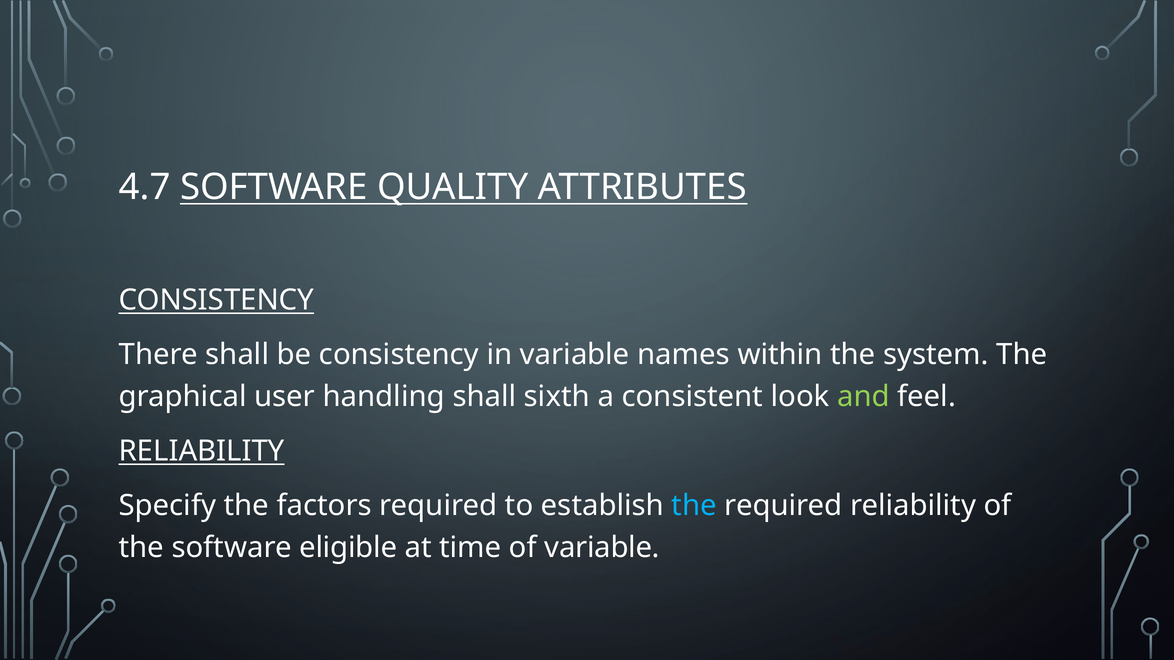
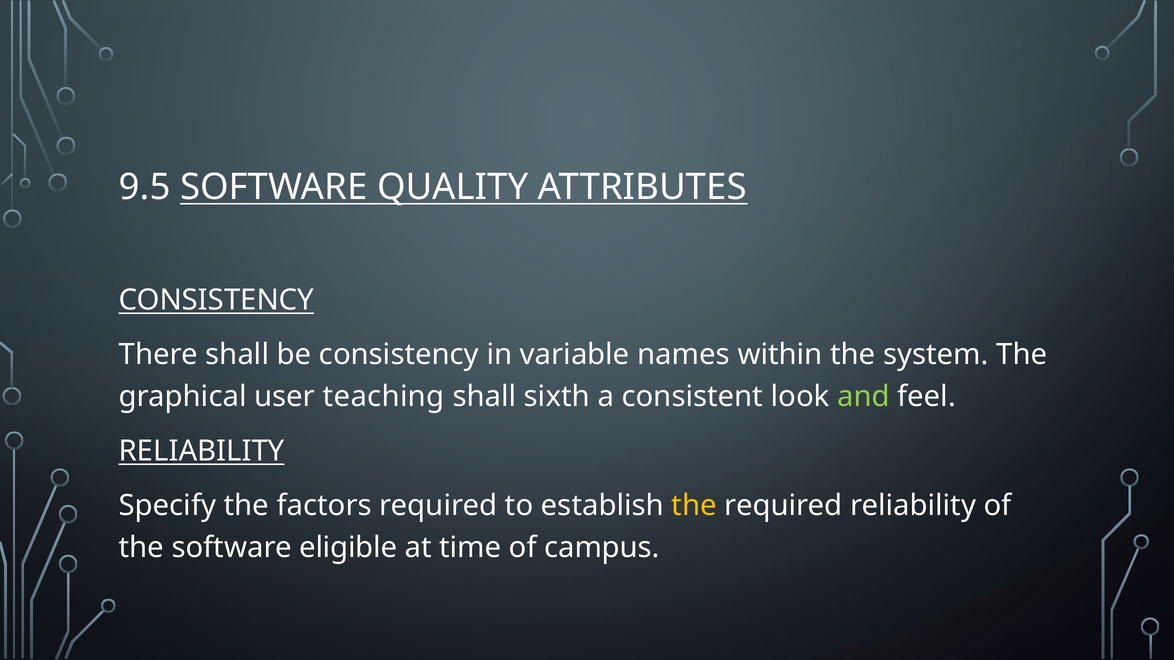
4.7: 4.7 -> 9.5
handling: handling -> teaching
the at (694, 506) colour: light blue -> yellow
of variable: variable -> campus
